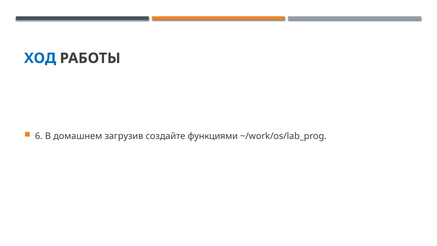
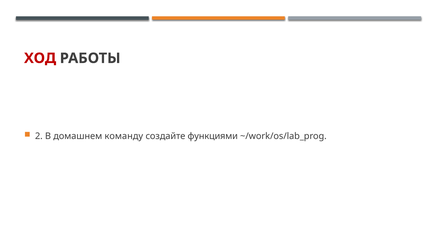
ХОД colour: blue -> red
6: 6 -> 2
загрузив: загрузив -> команду
